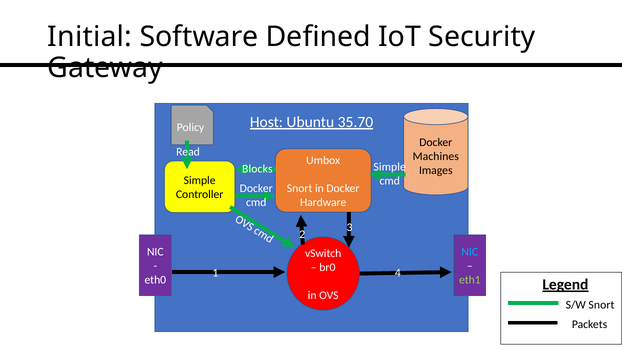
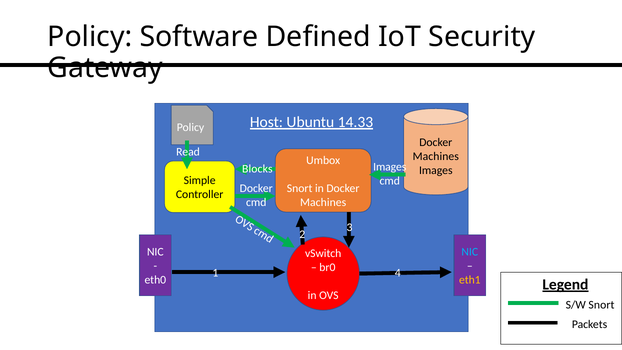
Initial at (90, 37): Initial -> Policy
35.70: 35.70 -> 14.33
Simple at (390, 167): Simple -> Images
Hardware at (323, 202): Hardware -> Machines
eth1 colour: light green -> yellow
